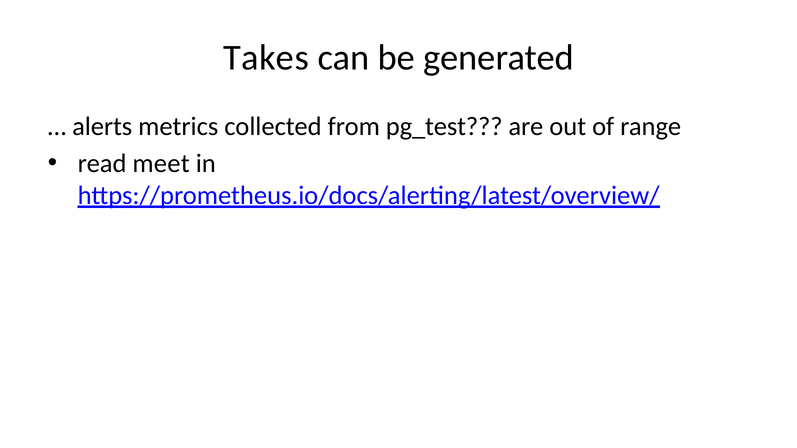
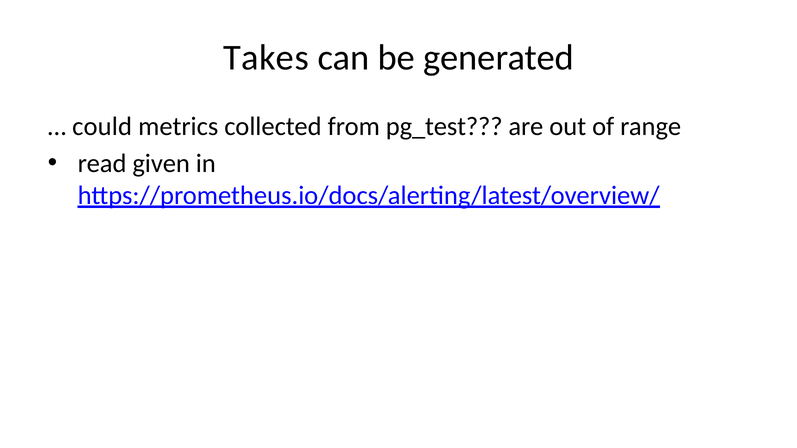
alerts: alerts -> could
meet: meet -> given
